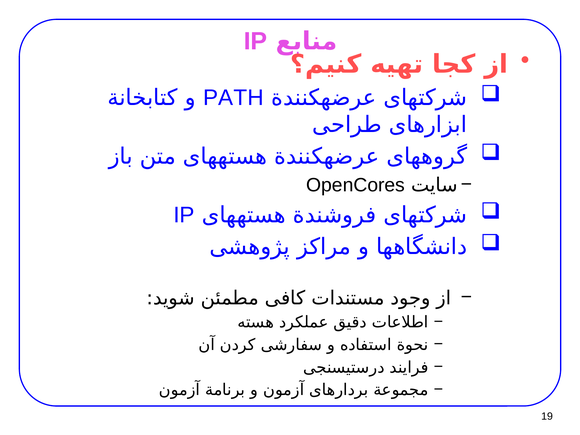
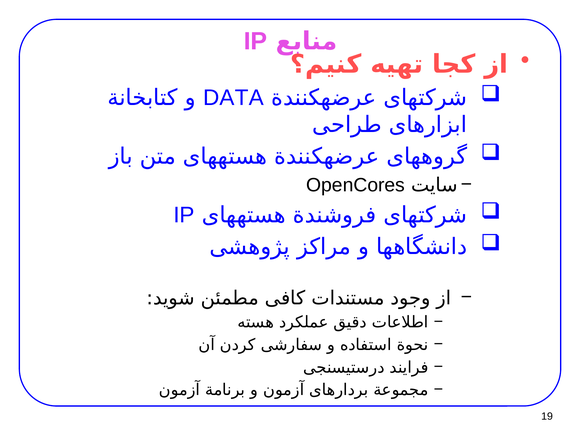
PATH: PATH -> DATA
